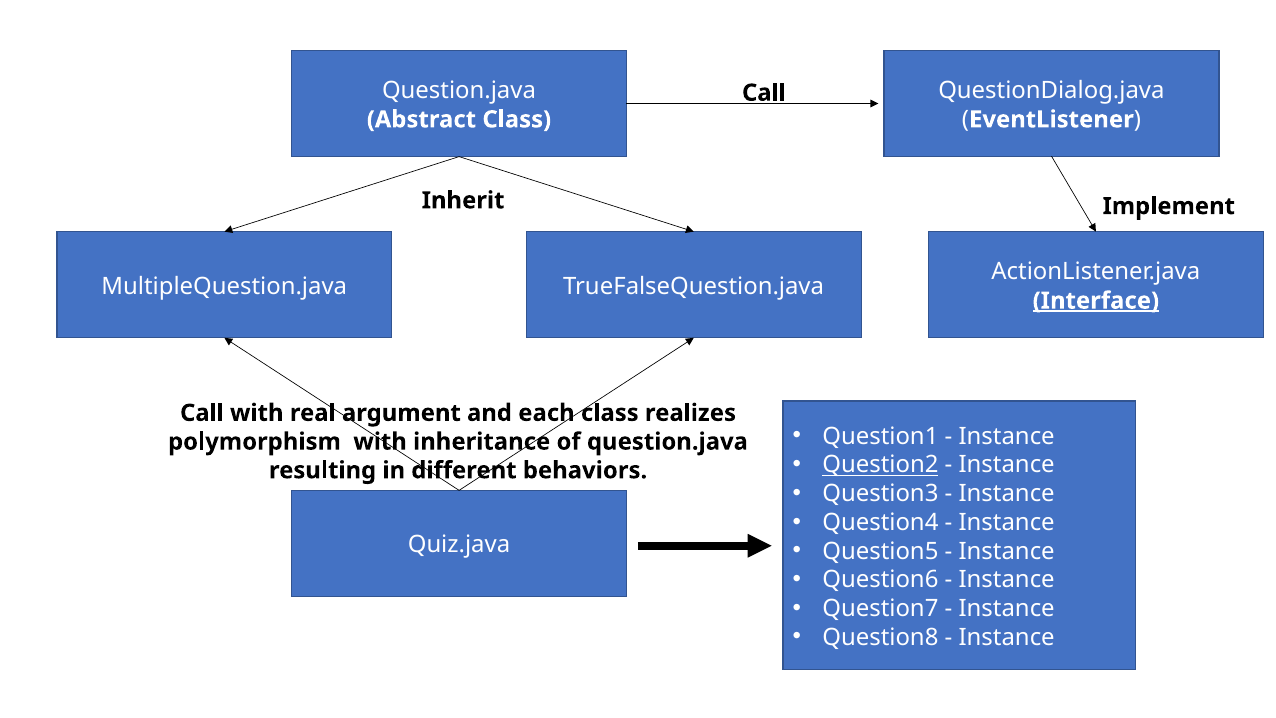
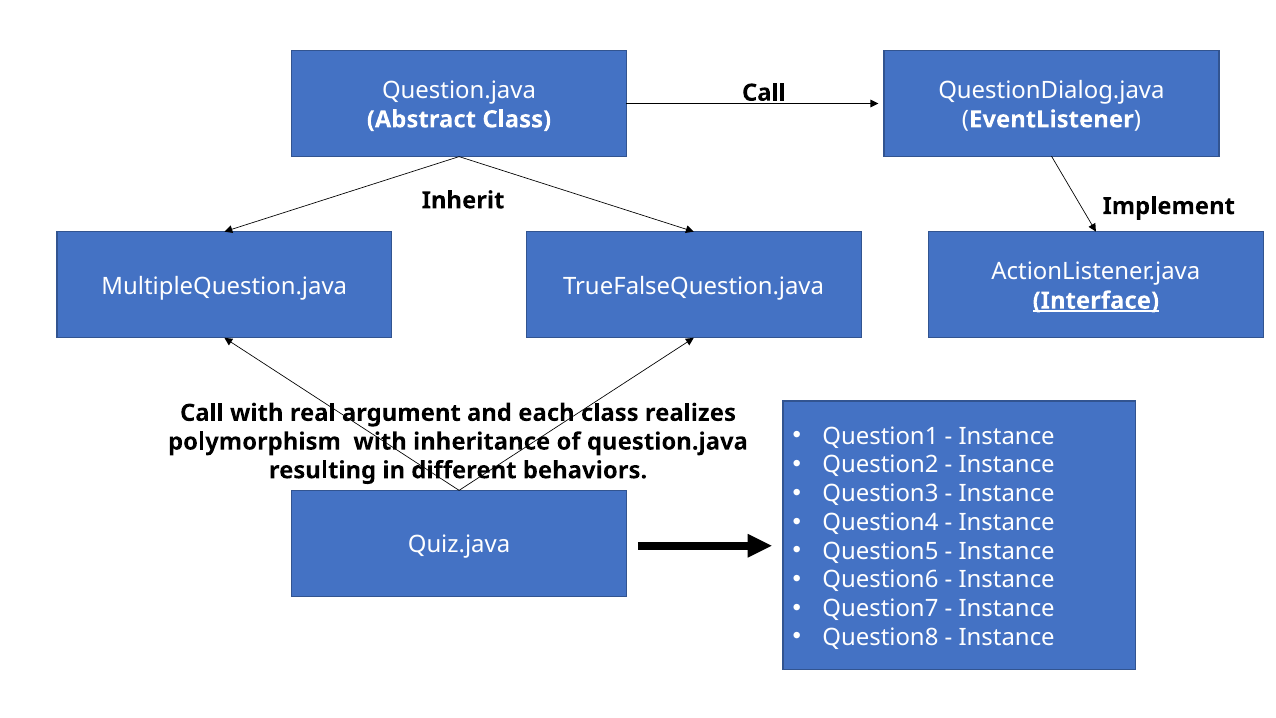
Question2 underline: present -> none
